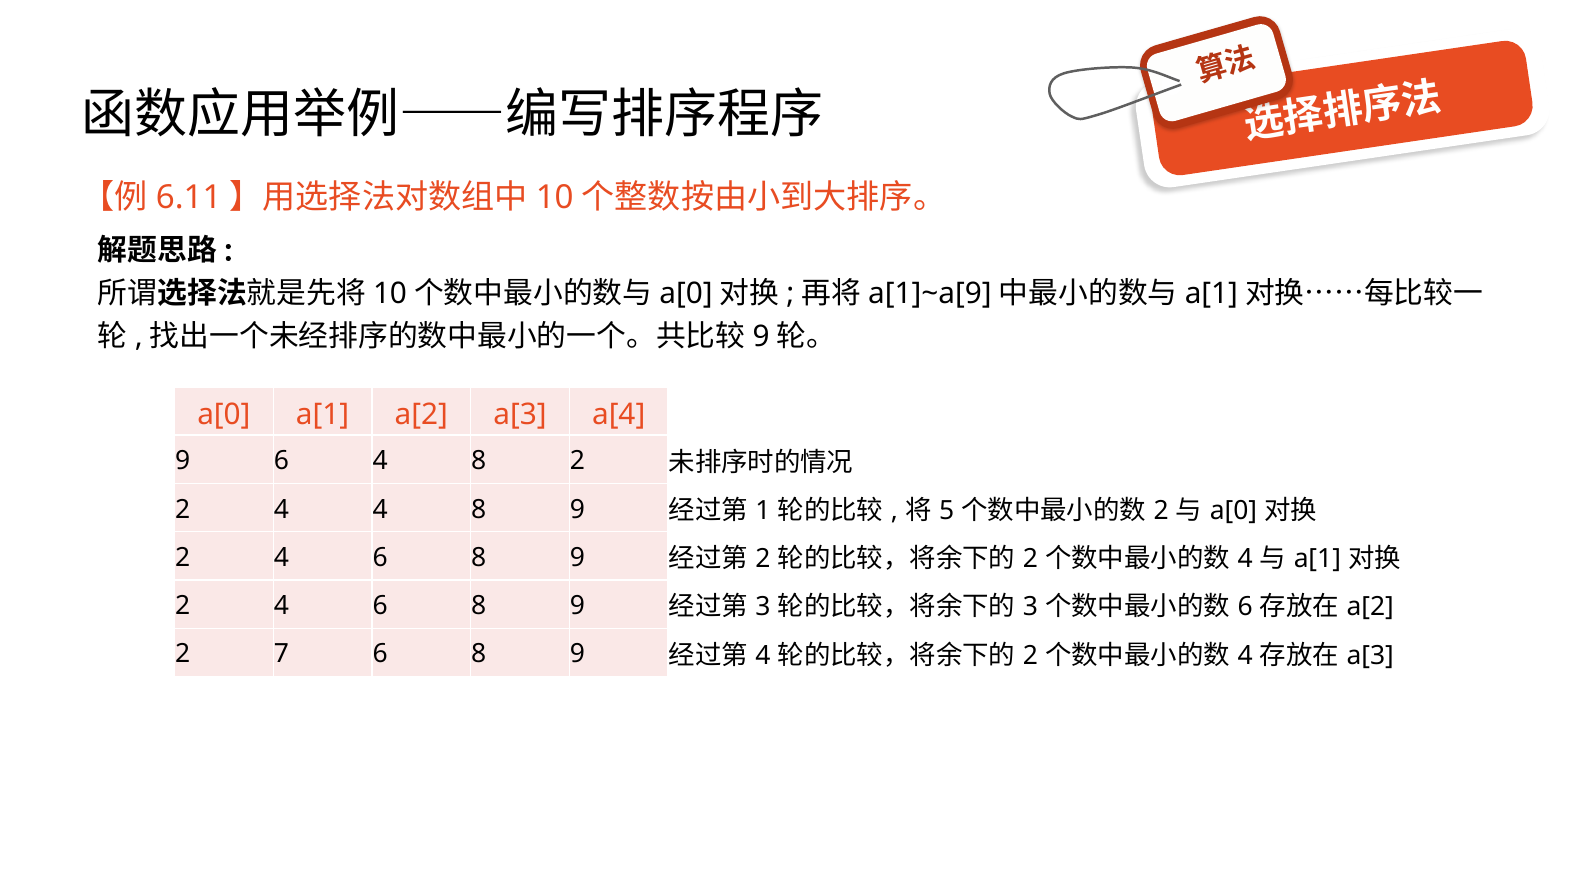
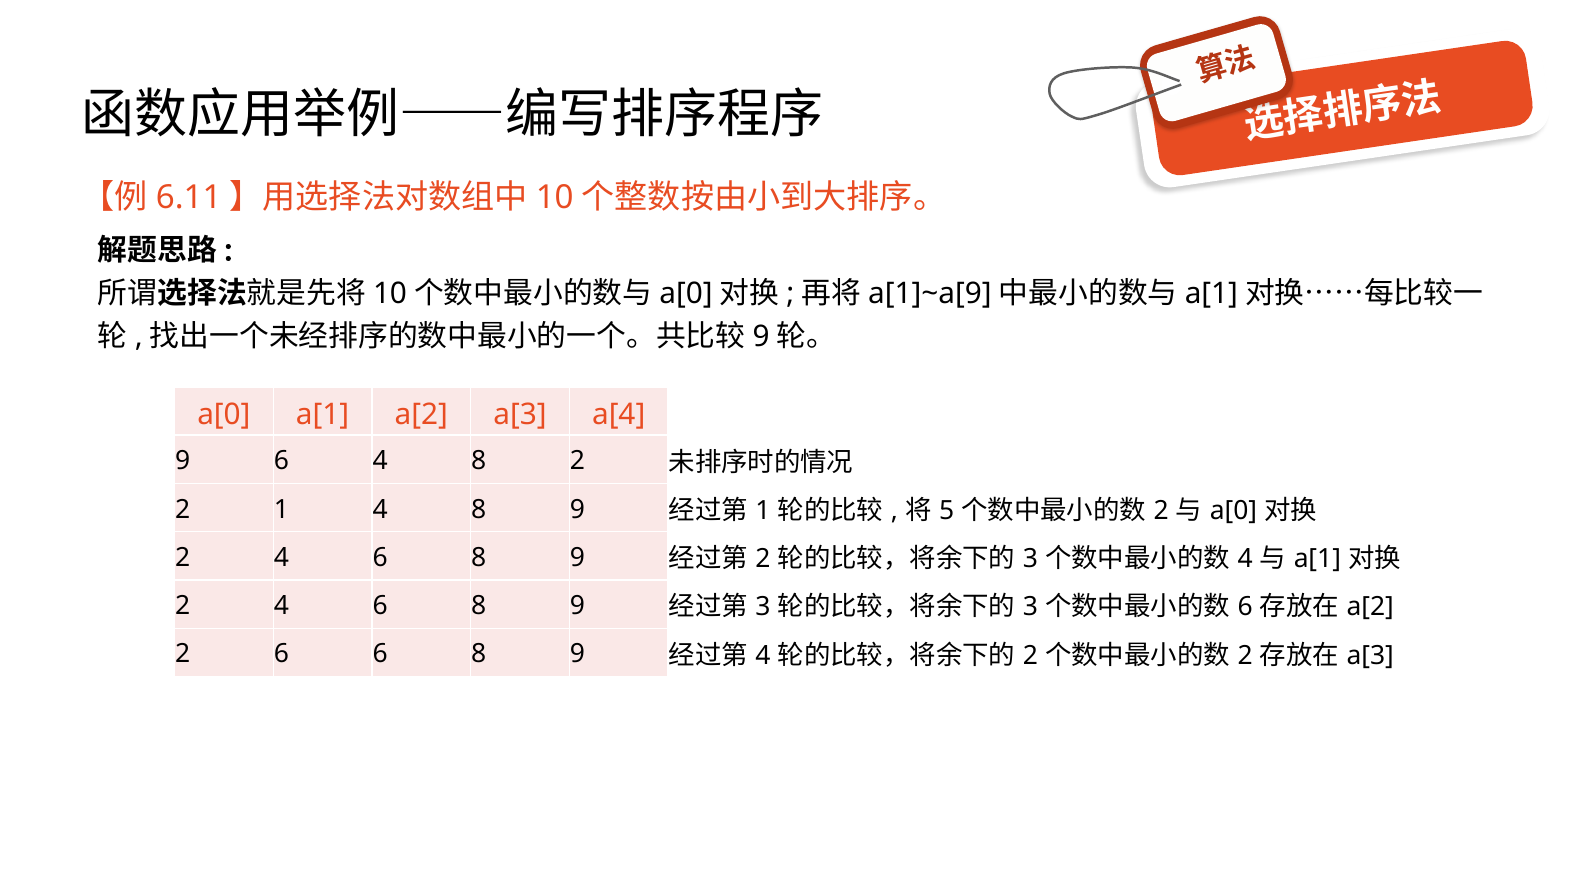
4 at (281, 509): 4 -> 1
2 at (1030, 559): 2 -> 3
2 7: 7 -> 6
4 at (1245, 656): 4 -> 2
